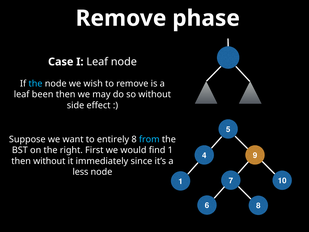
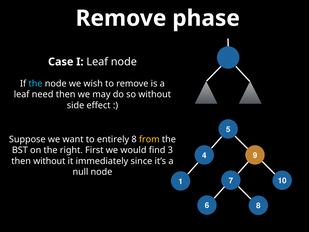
been: been -> need
from colour: light blue -> yellow
find 1: 1 -> 3
less: less -> null
